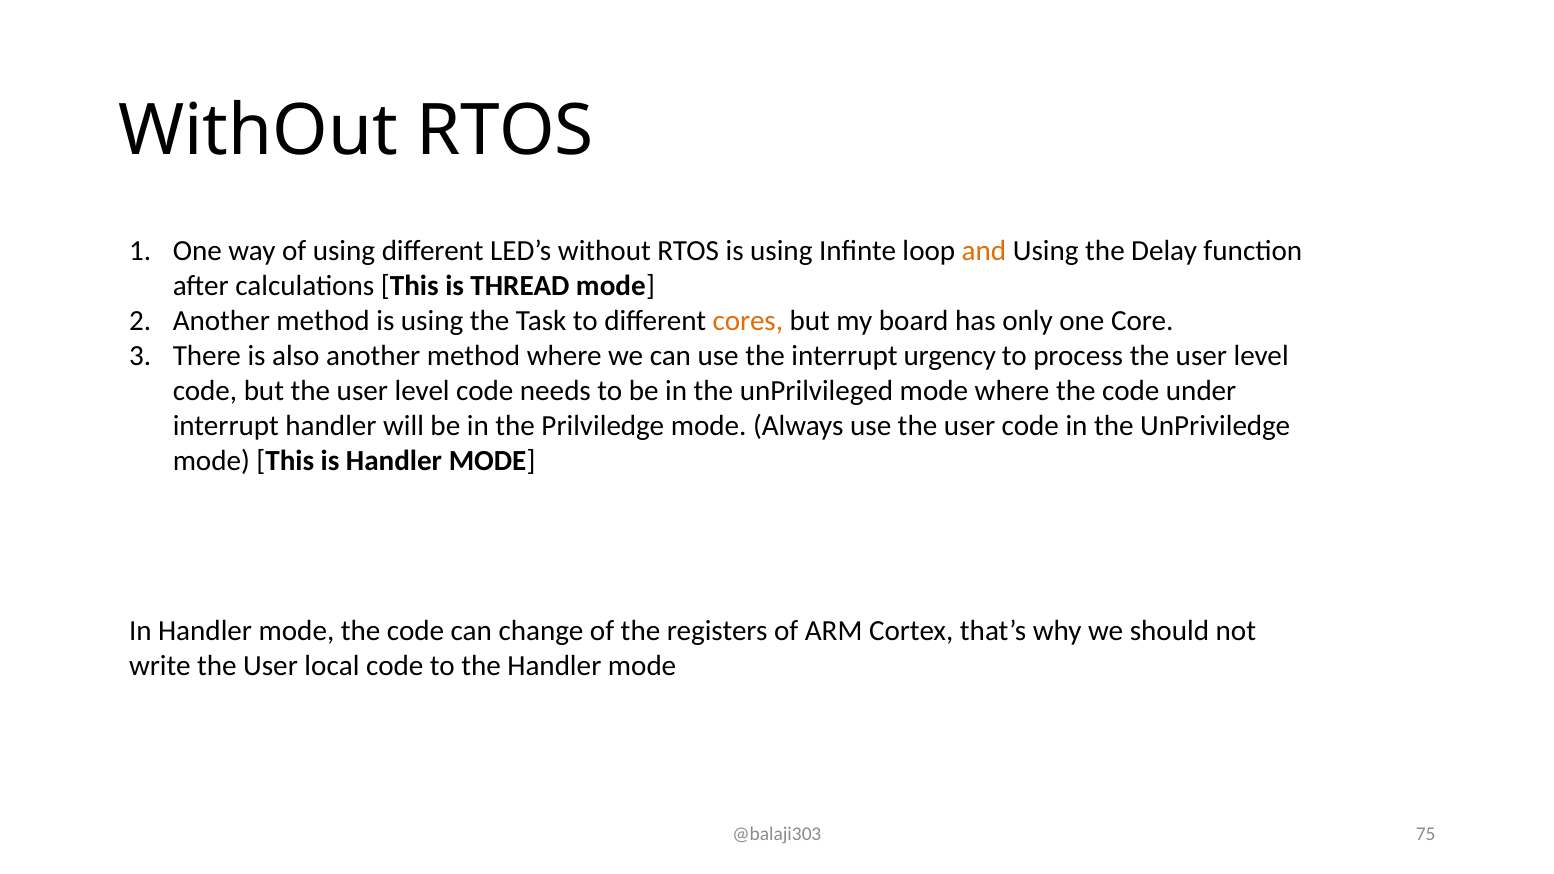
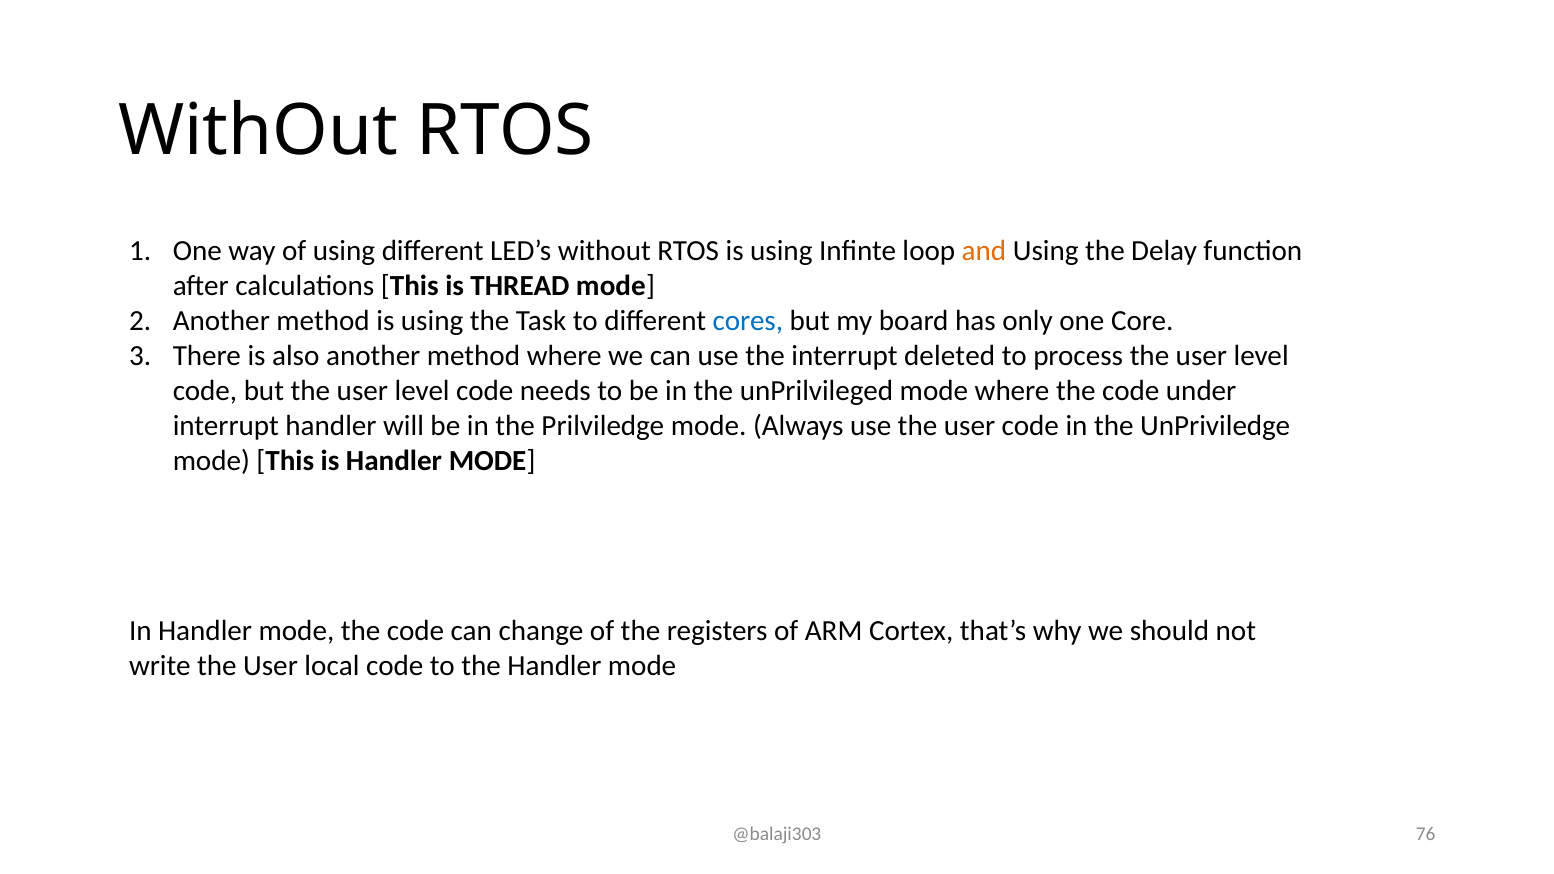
cores colour: orange -> blue
urgency: urgency -> deleted
75: 75 -> 76
